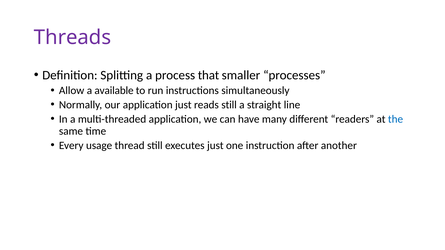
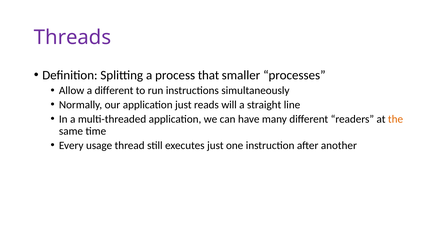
a available: available -> different
reads still: still -> will
the colour: blue -> orange
